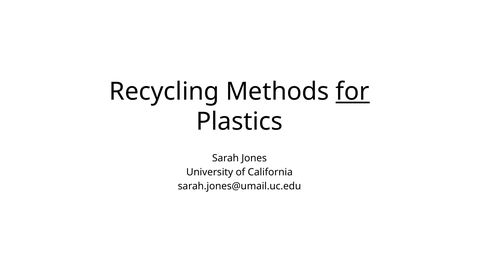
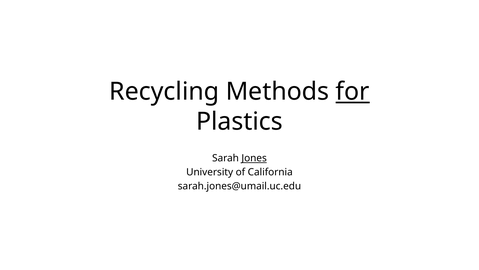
Jones underline: none -> present
